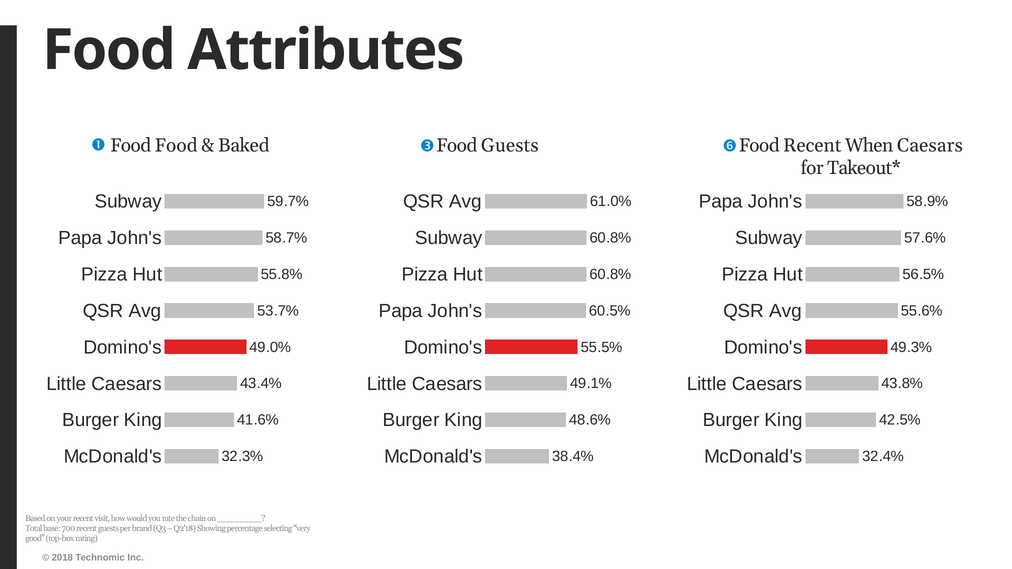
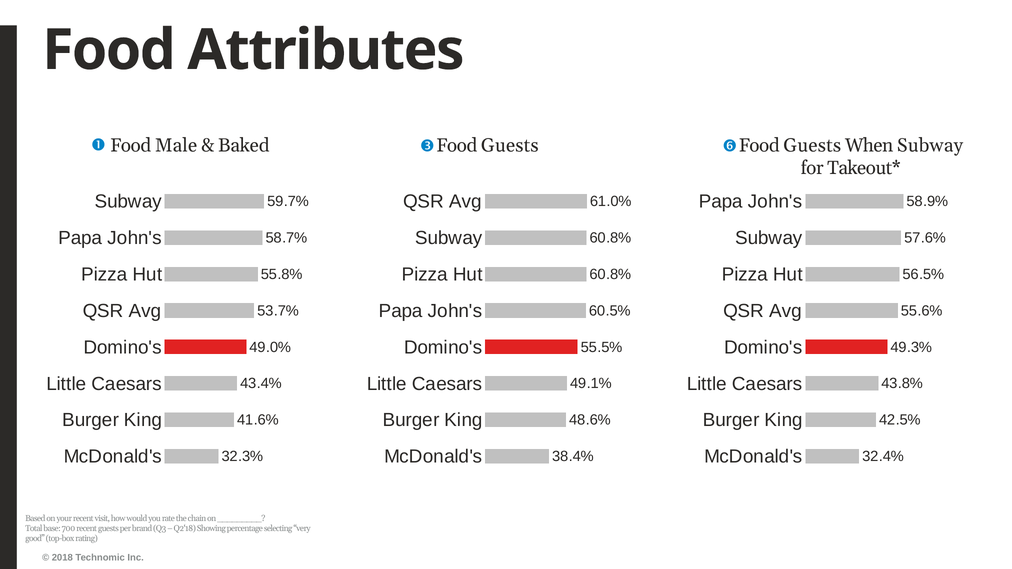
Food Food: Food -> Male
Recent at (812, 146): Recent -> Guests
When Caesars: Caesars -> Subway
